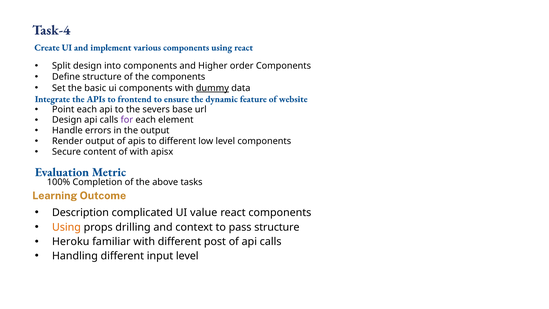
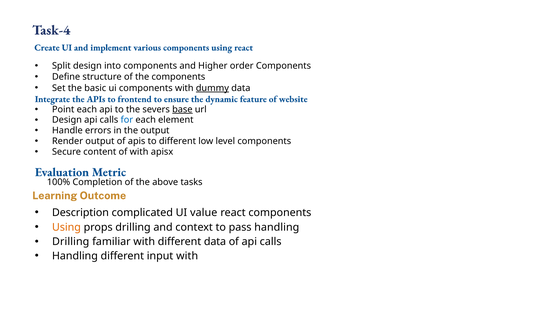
base underline: none -> present
for colour: purple -> blue
pass structure: structure -> handling
Heroku at (71, 242): Heroku -> Drilling
different post: post -> data
input level: level -> with
